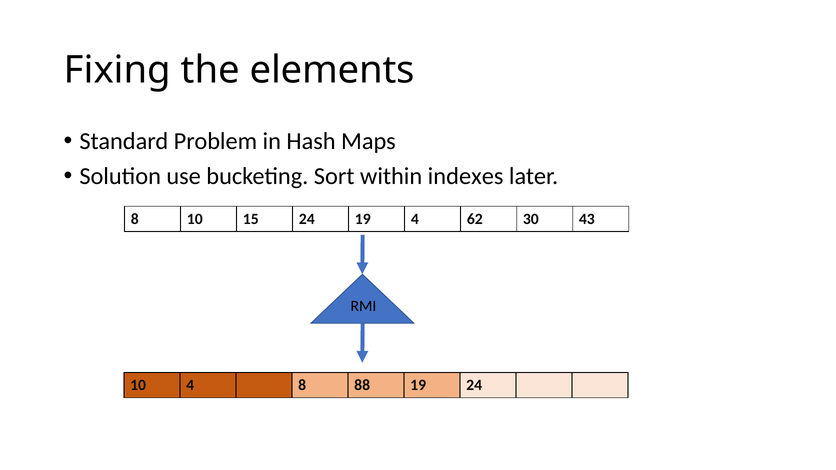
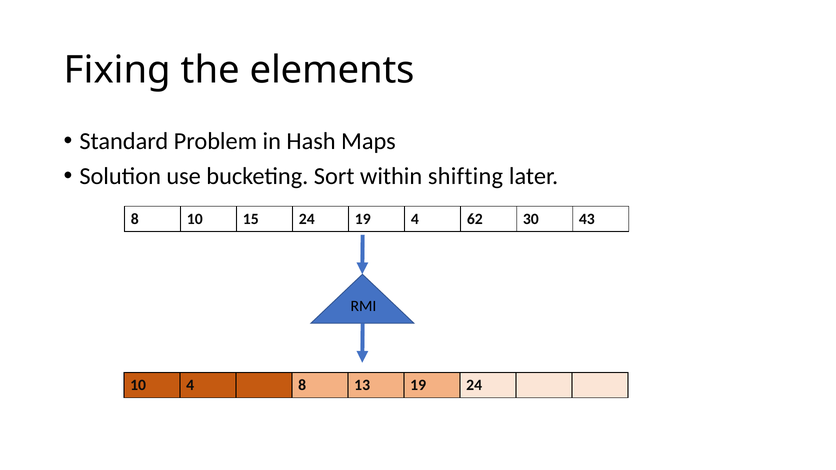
indexes: indexes -> shifting
88: 88 -> 13
